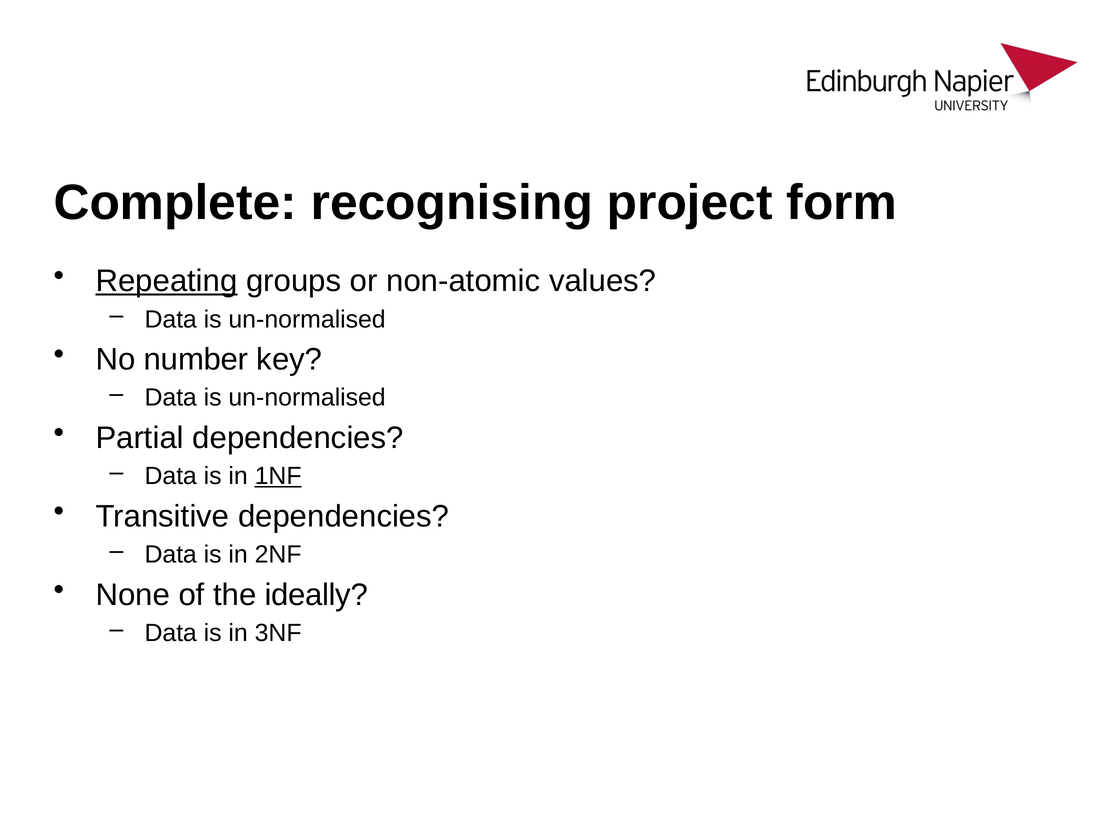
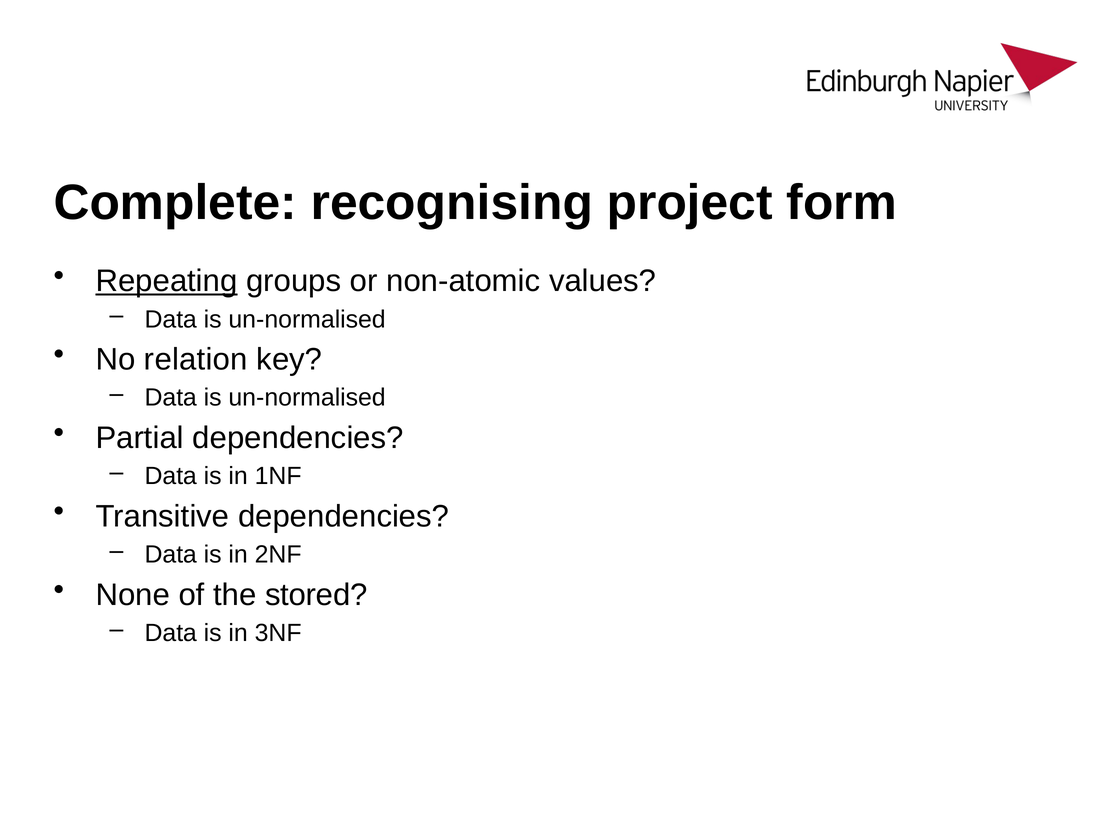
number: number -> relation
1NF underline: present -> none
ideally: ideally -> stored
